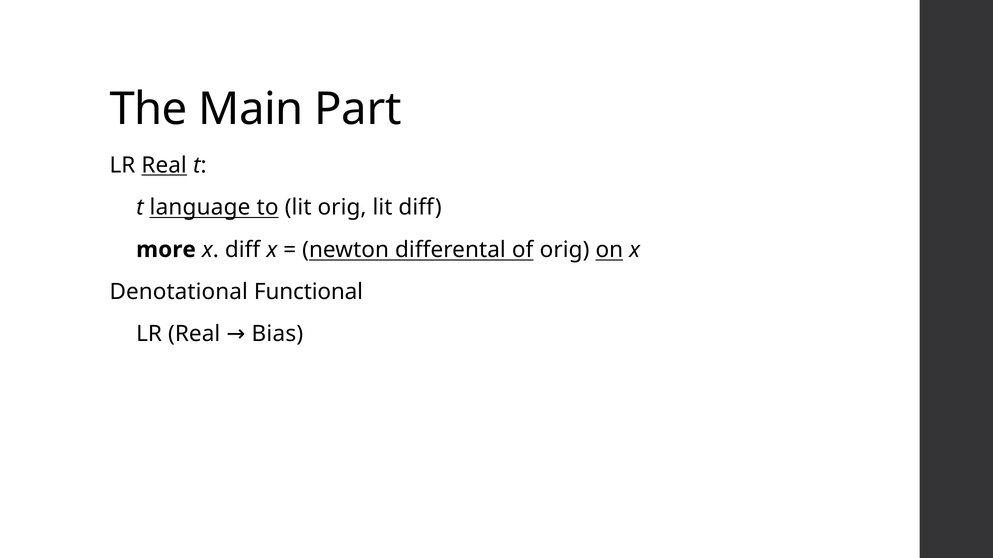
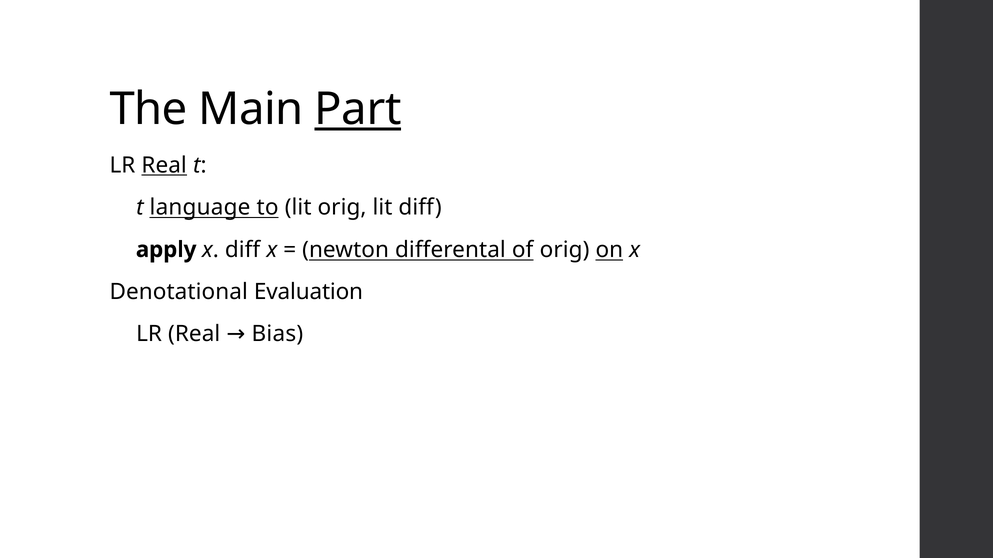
Part underline: none -> present
more: more -> apply
Functional: Functional -> Evaluation
